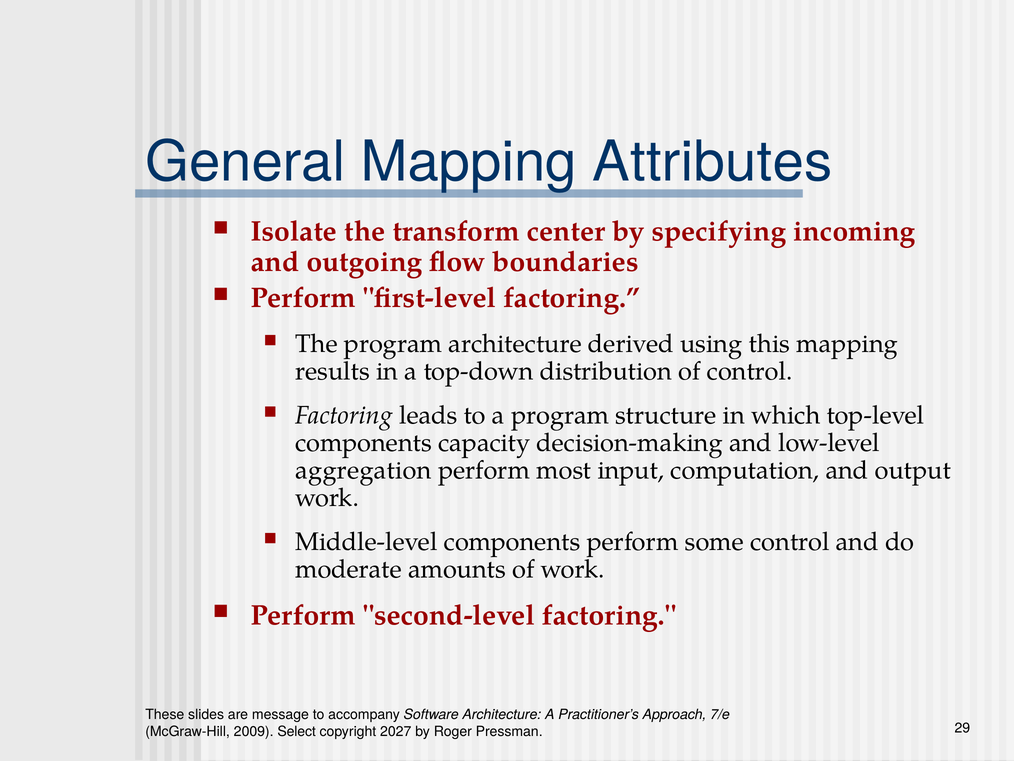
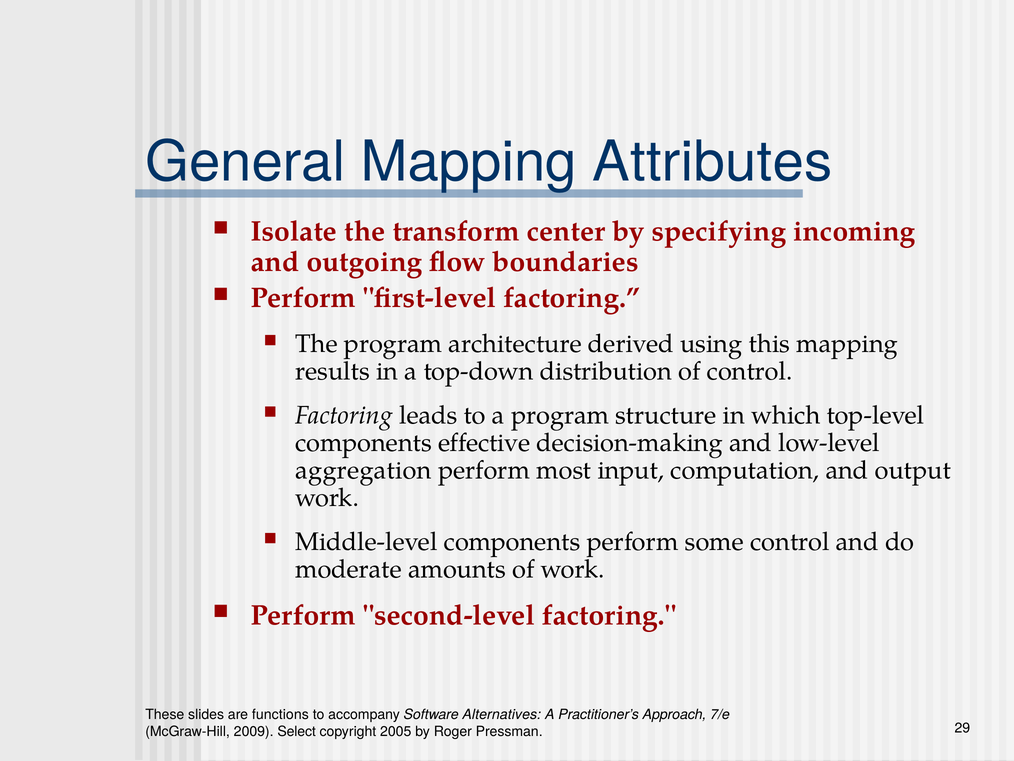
capacity: capacity -> effective
message: message -> functions
Software Architecture: Architecture -> Alternatives
2027: 2027 -> 2005
